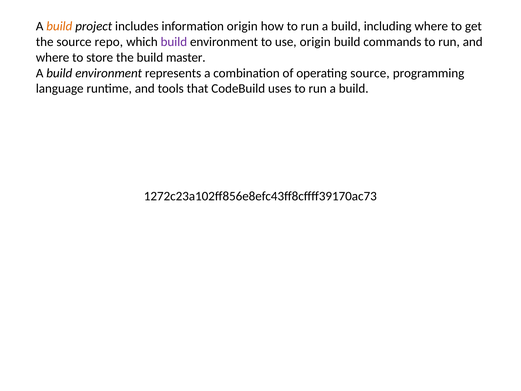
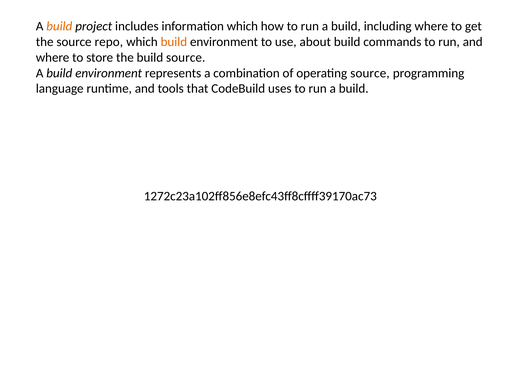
information origin: origin -> which
build at (174, 42) colour: purple -> orange
use origin: origin -> about
build master: master -> source
